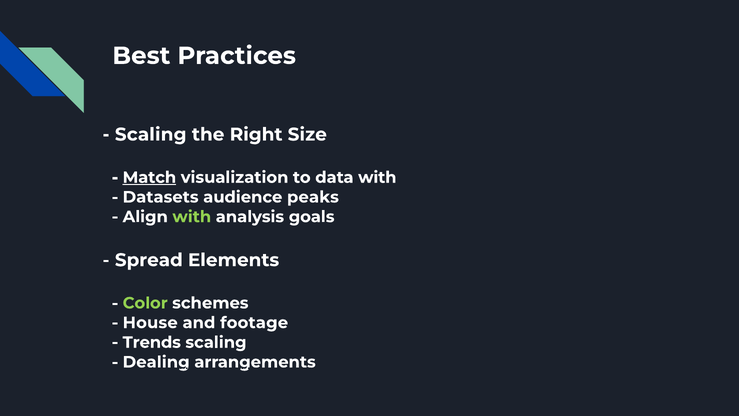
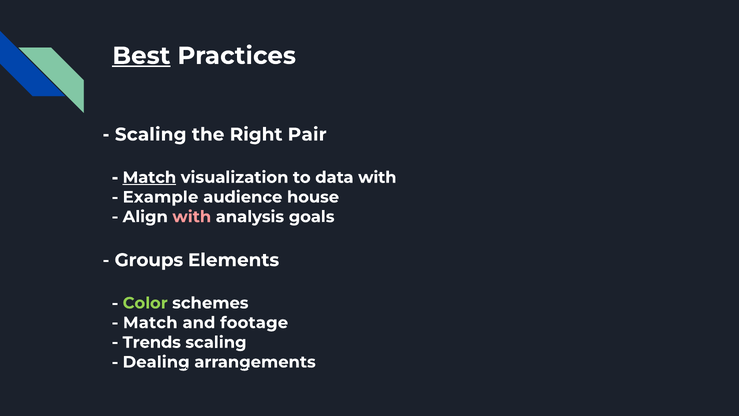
Best underline: none -> present
Size: Size -> Pair
Datasets: Datasets -> Example
peaks: peaks -> house
with at (192, 217) colour: light green -> pink
Spread: Spread -> Groups
House at (150, 323): House -> Match
